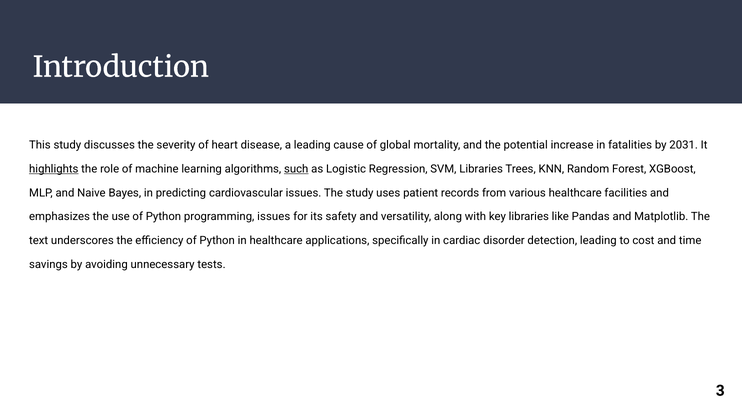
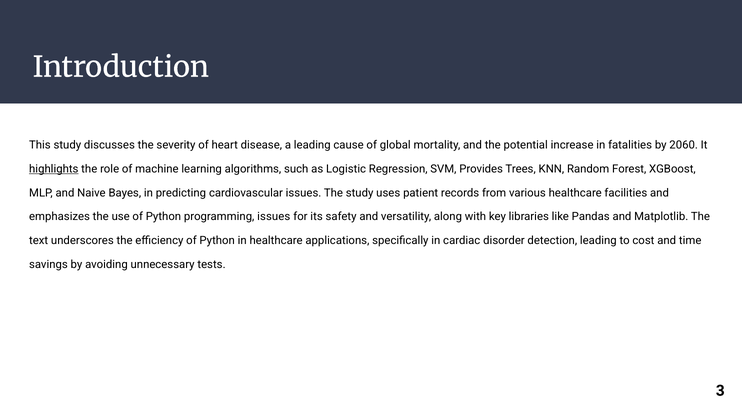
2031: 2031 -> 2060
such underline: present -> none
SVM Libraries: Libraries -> Provides
